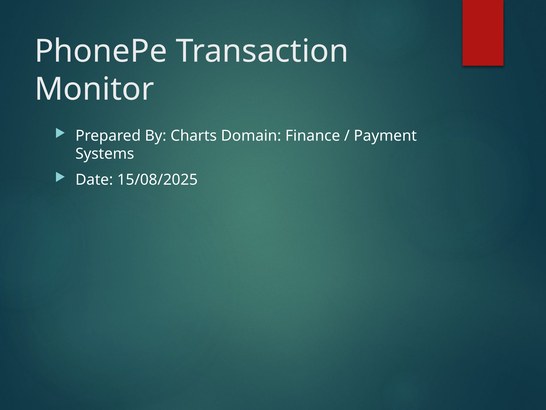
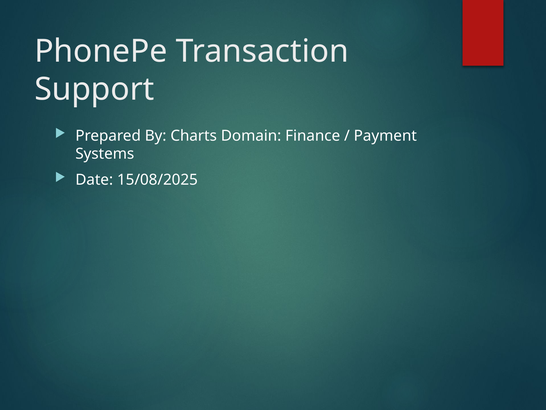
Monitor: Monitor -> Support
